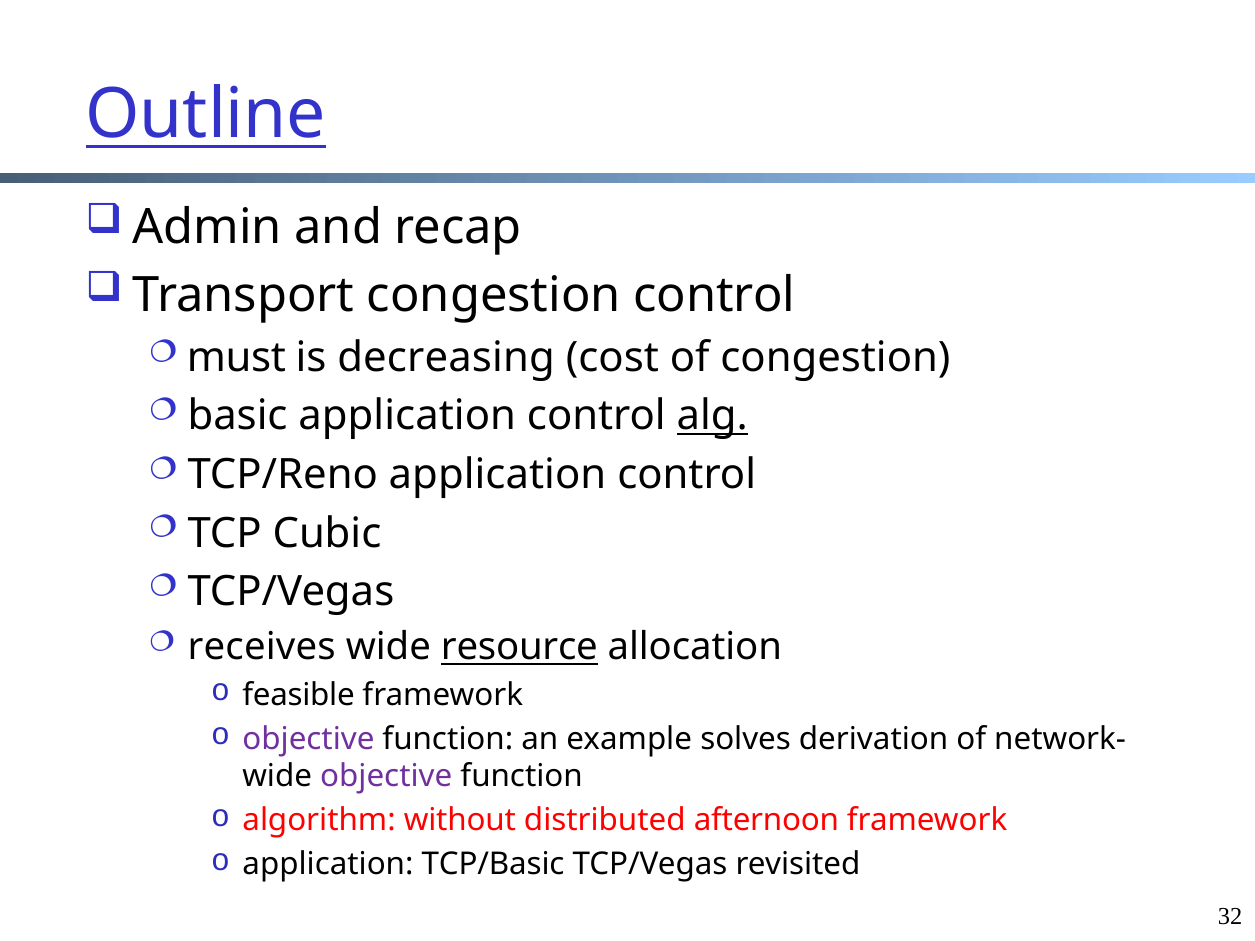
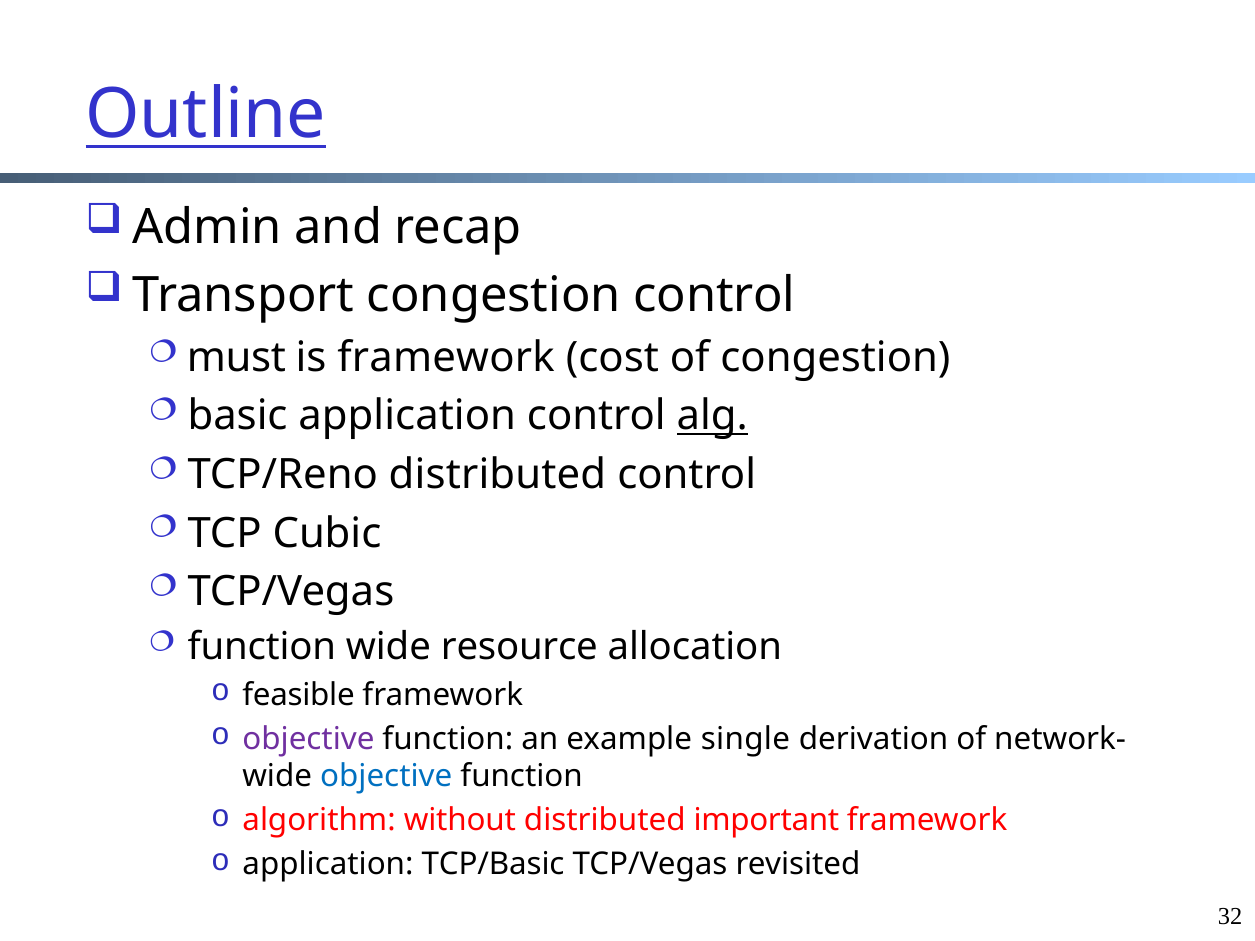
is decreasing: decreasing -> framework
TCP/Reno application: application -> distributed
receives at (262, 647): receives -> function
resource underline: present -> none
solves: solves -> single
objective at (386, 777) colour: purple -> blue
afternoon: afternoon -> important
